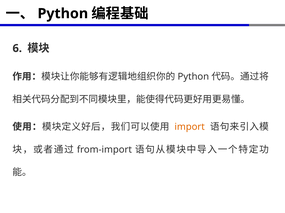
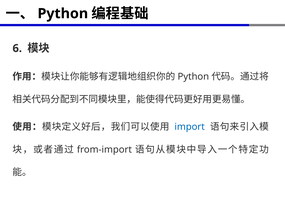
import colour: orange -> blue
